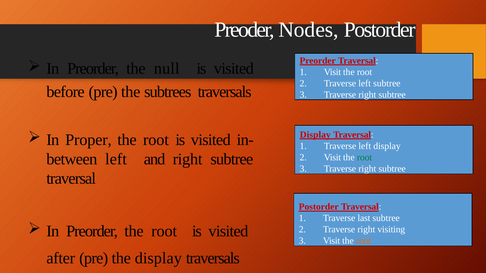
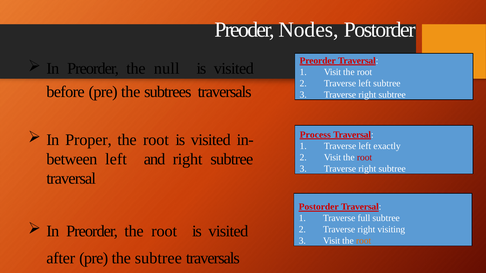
Display at (315, 135): Display -> Process
left display: display -> exactly
root at (365, 158) colour: green -> red
last: last -> full
the display: display -> subtree
